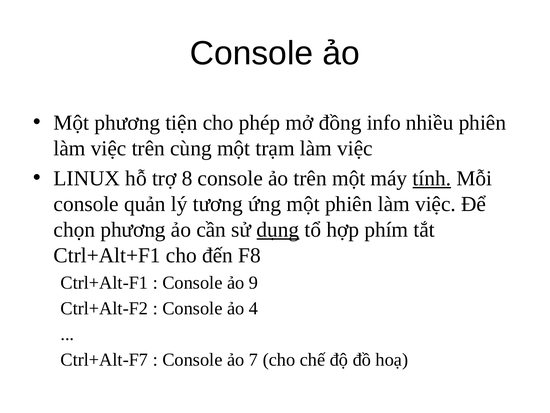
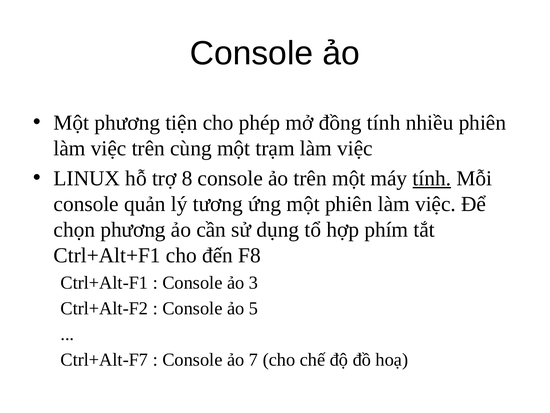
đồng info: info -> tính
dụng underline: present -> none
9: 9 -> 3
4: 4 -> 5
